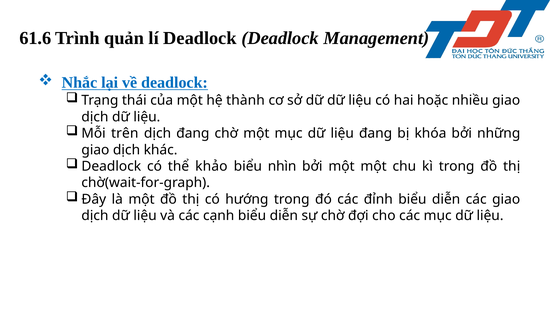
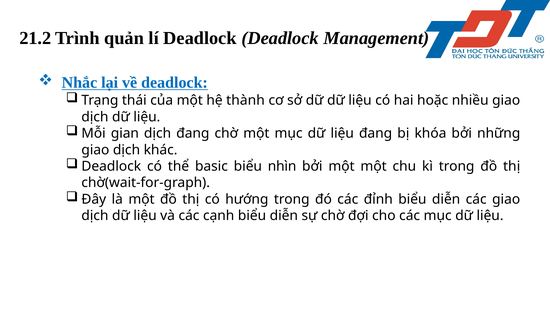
61.6: 61.6 -> 21.2
trên: trên -> gian
khảo: khảo -> basic
